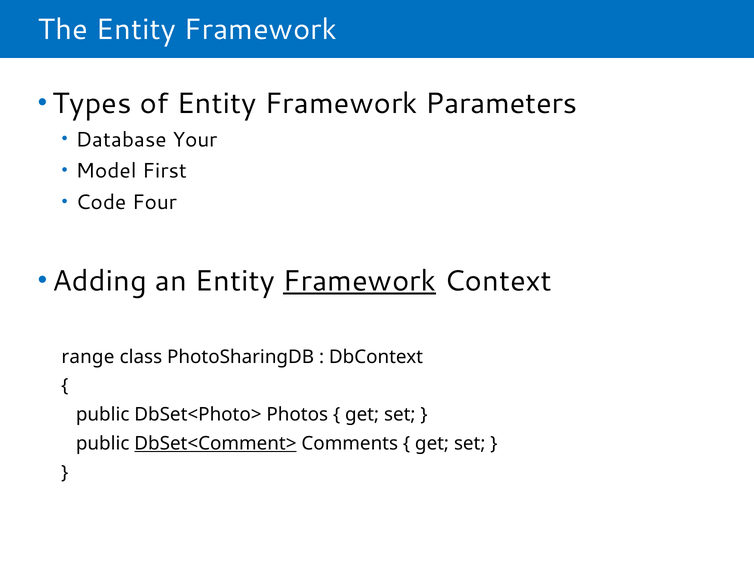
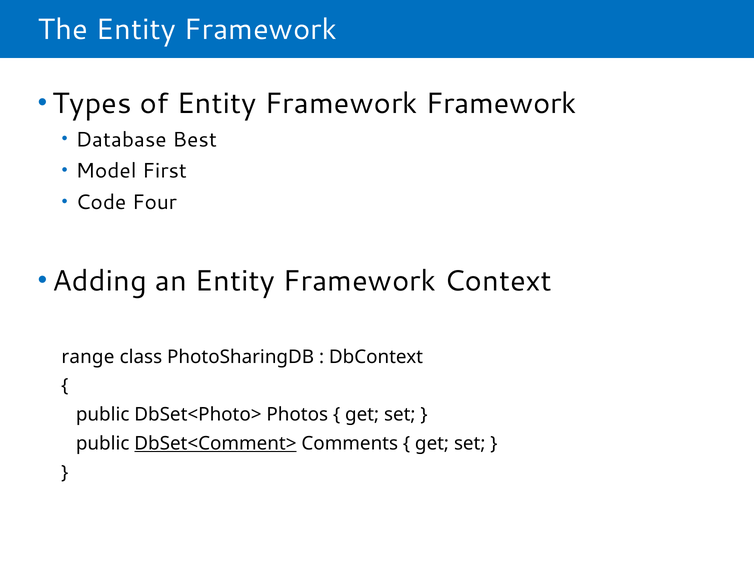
Framework Parameters: Parameters -> Framework
Your: Your -> Best
Framework at (360, 281) underline: present -> none
